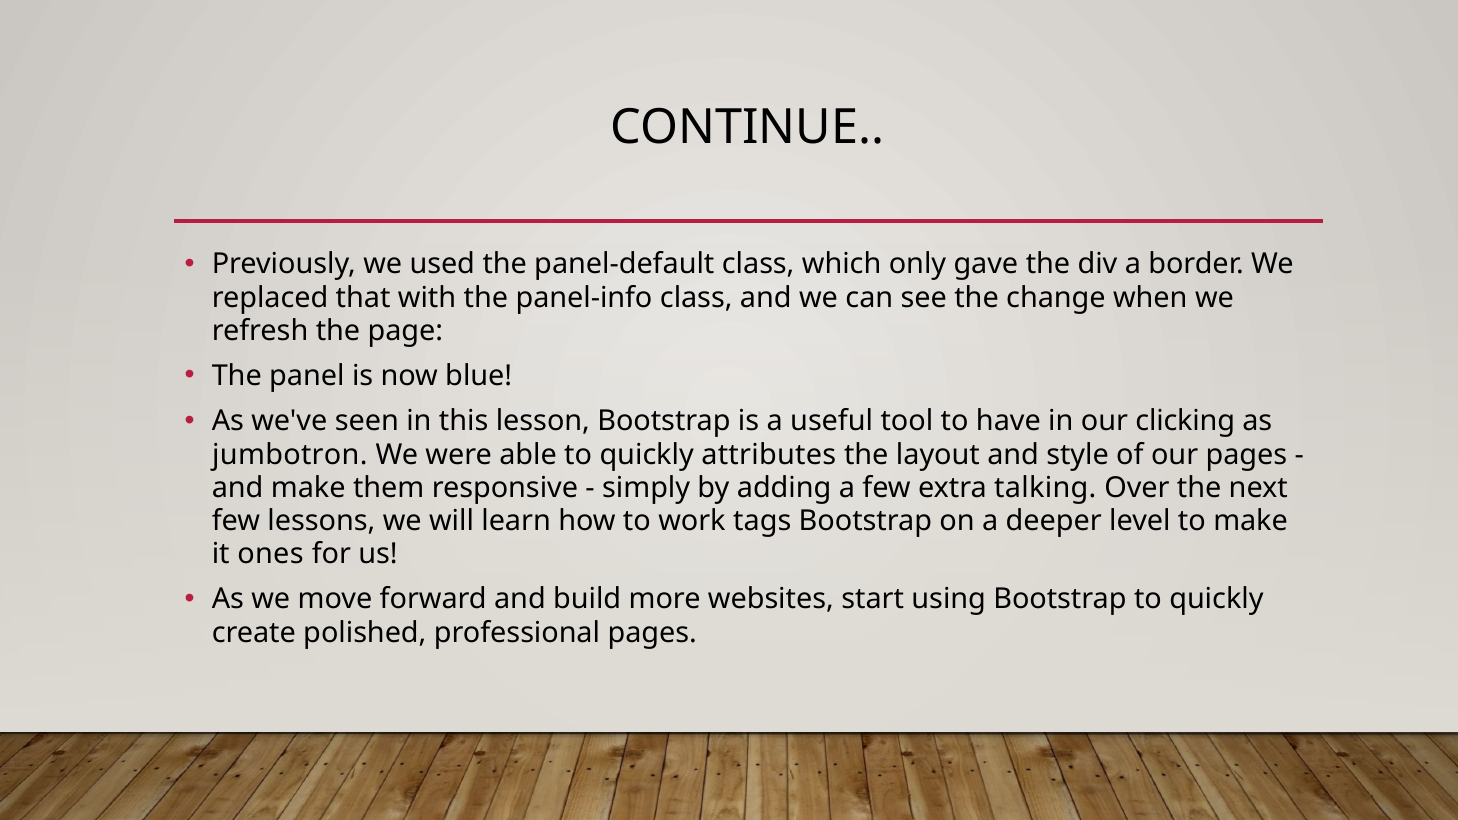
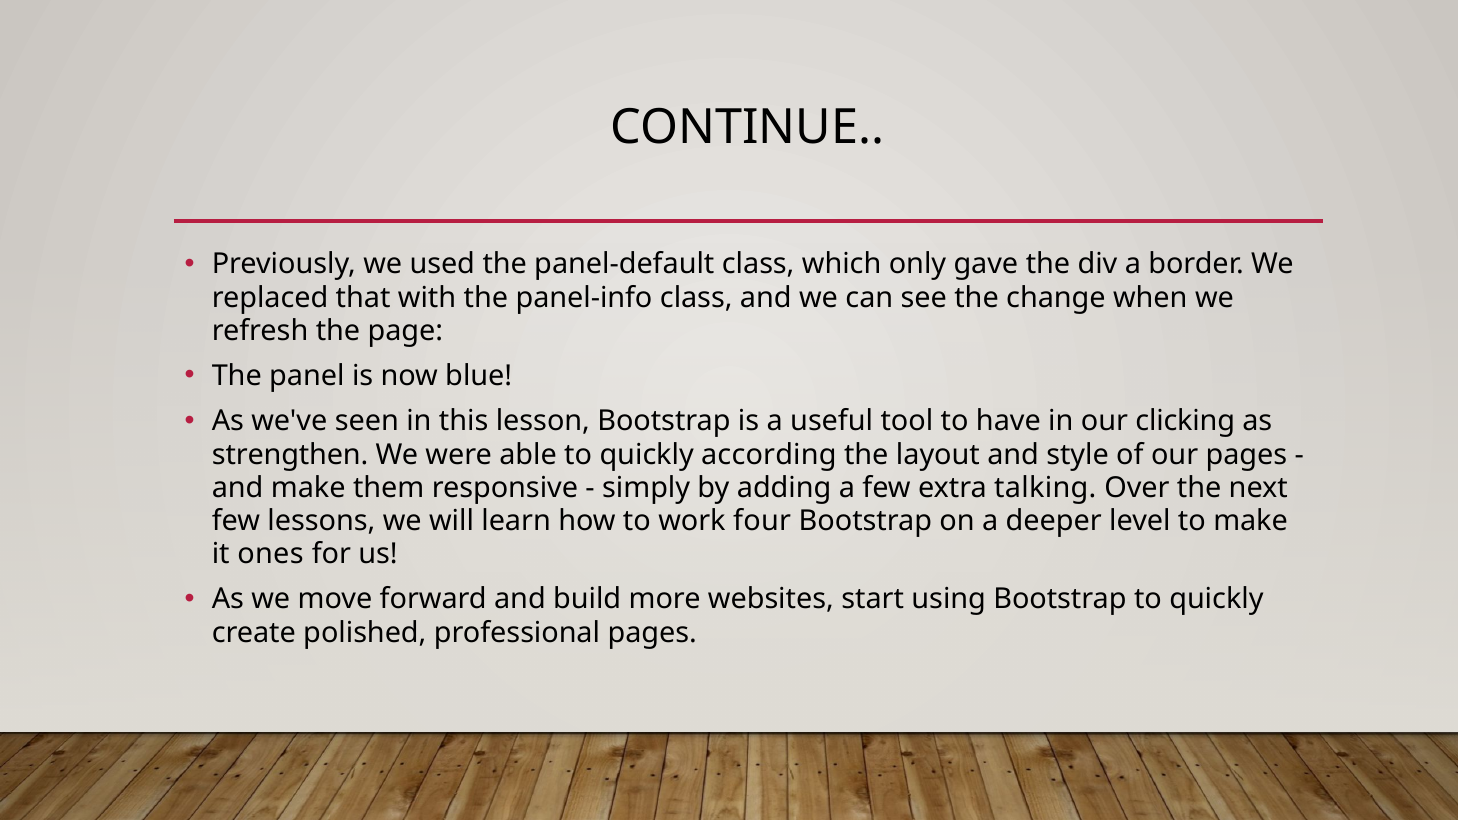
jumbotron: jumbotron -> strengthen
attributes: attributes -> according
tags: tags -> four
